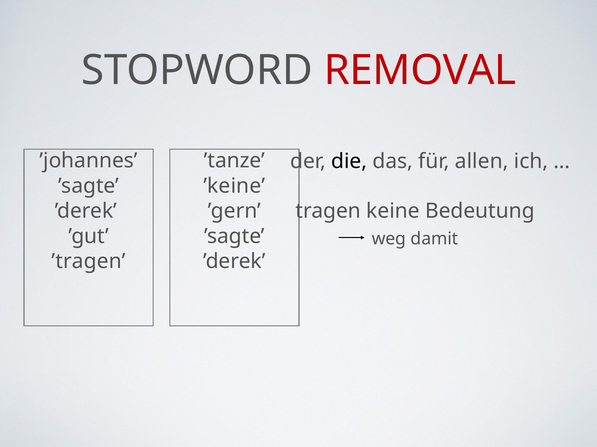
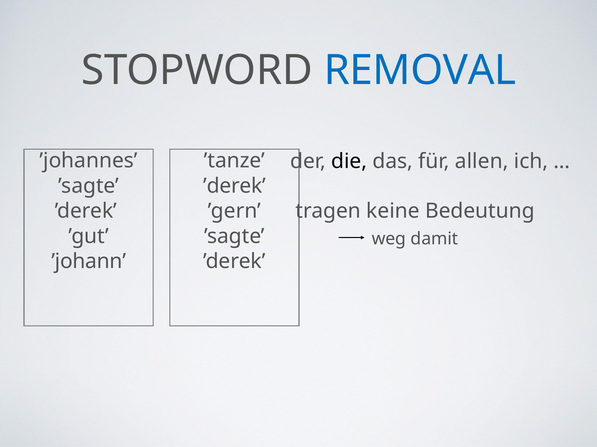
REMOVAL colour: red -> blue
’keine at (234, 186): ’keine -> ’derek
’tragen: ’tragen -> ’johann
